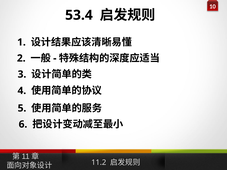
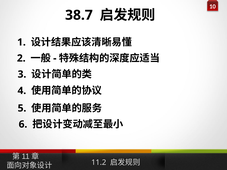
53.4: 53.4 -> 38.7
